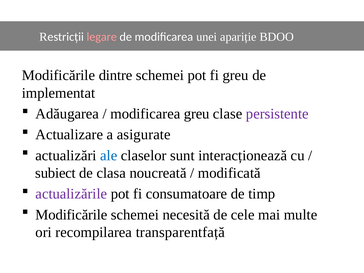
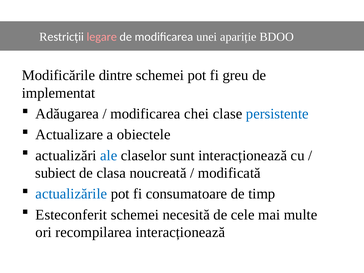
modificarea greu: greu -> chei
persistente colour: purple -> blue
asigurate: asigurate -> obiectele
actualizările colour: purple -> blue
Modificările at (71, 215): Modificările -> Esteconferit
recompilarea transparentfață: transparentfață -> interacționează
